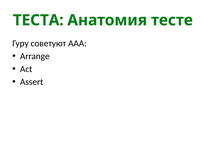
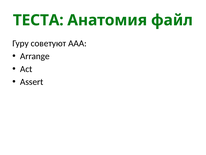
тесте: тесте -> файл
